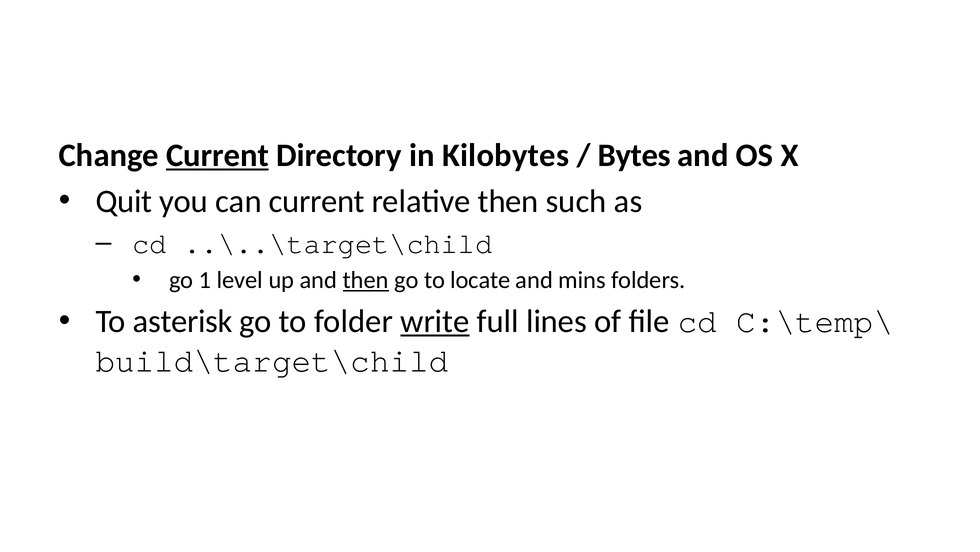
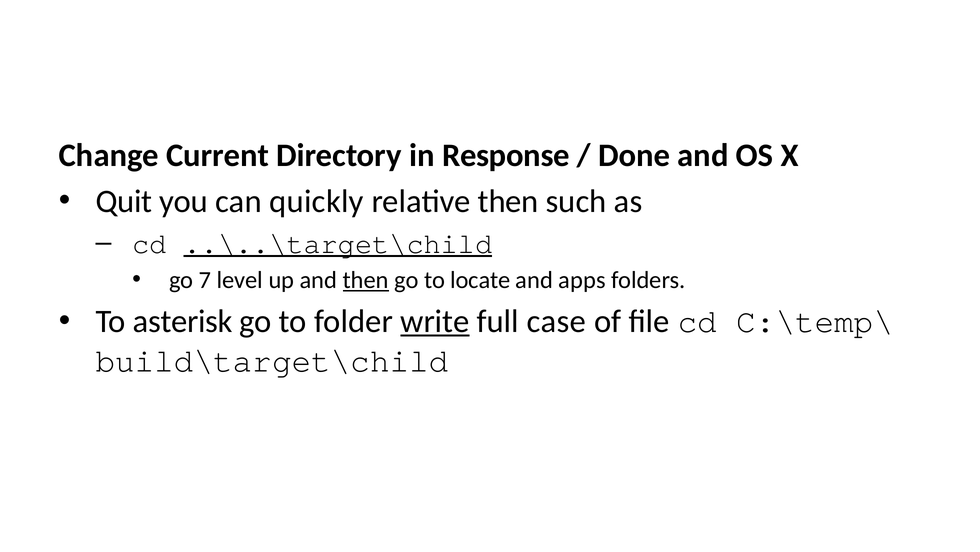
Current at (217, 155) underline: present -> none
Kilobytes: Kilobytes -> Response
Bytes: Bytes -> Done
can current: current -> quickly
..\..\target\child underline: none -> present
1: 1 -> 7
mins: mins -> apps
lines: lines -> case
